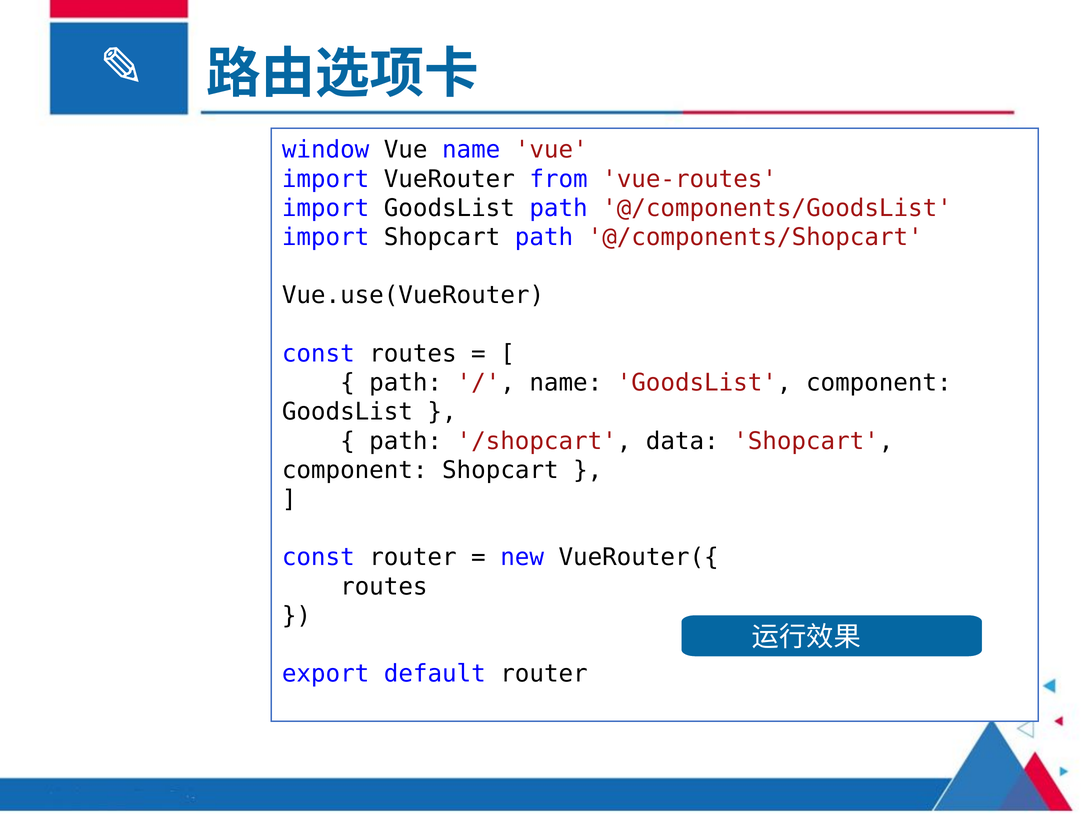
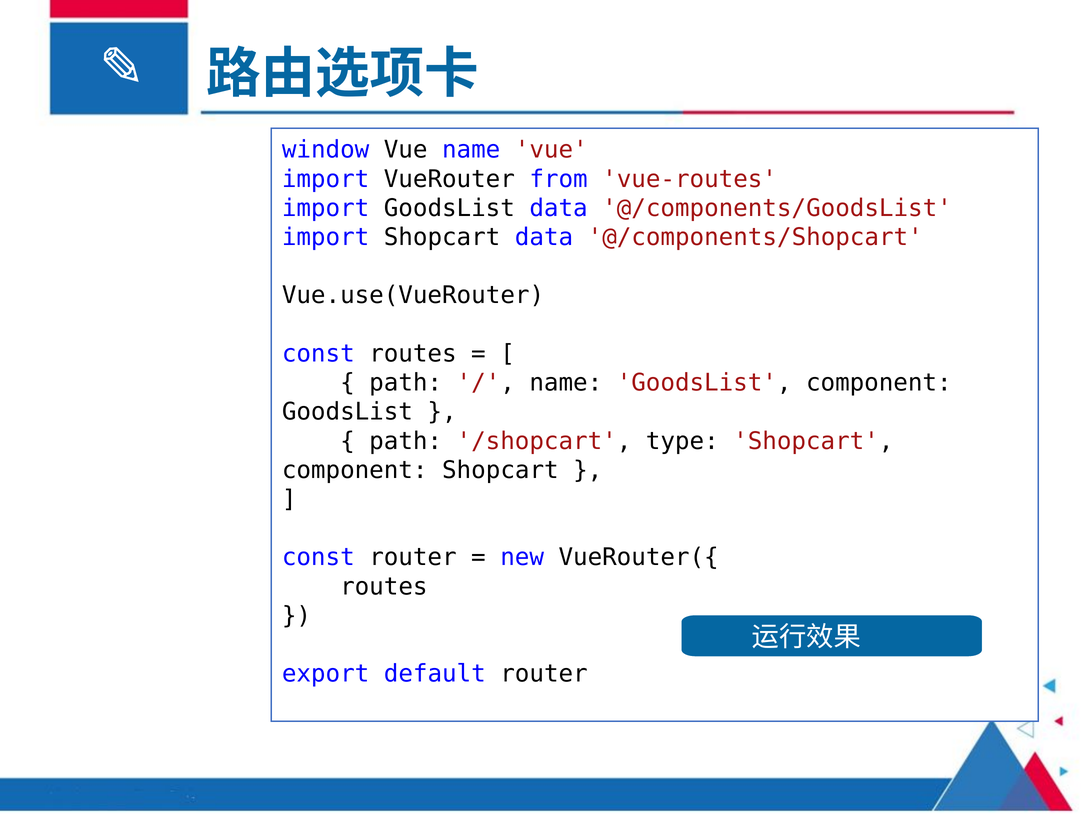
GoodsList path: path -> data
Shopcart path: path -> data
data: data -> type
